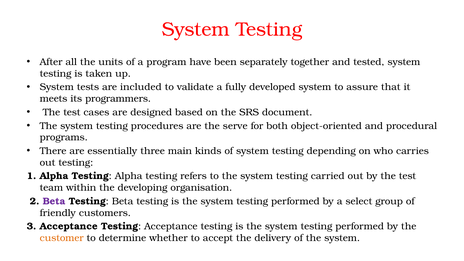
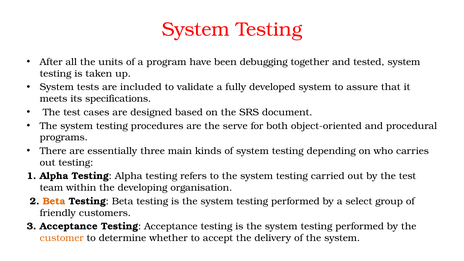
separately: separately -> debugging
programmers: programmers -> specifications
Beta at (54, 201) colour: purple -> orange
